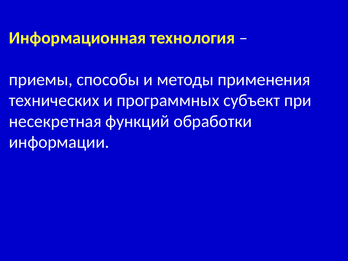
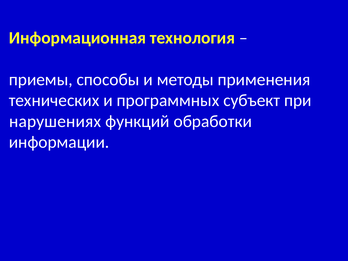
несекретная: несекретная -> нарушениях
